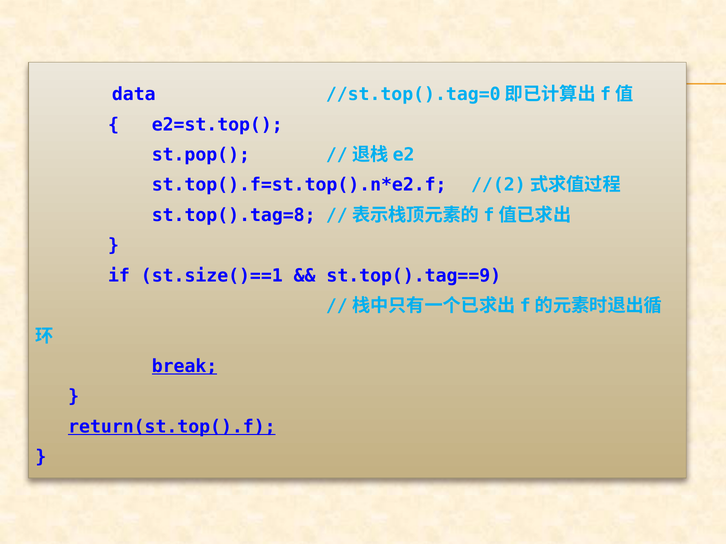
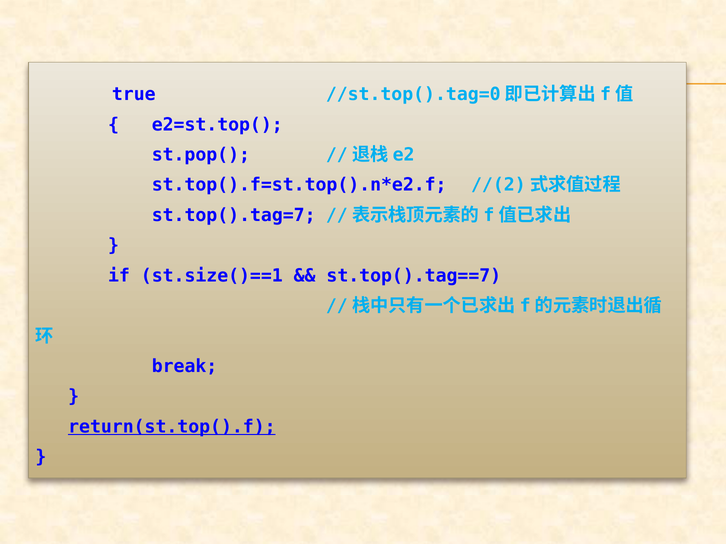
data: data -> true
st.top().tag=8: st.top().tag=8 -> st.top().tag=7
st.top().tag==9: st.top().tag==9 -> st.top().tag==7
break underline: present -> none
